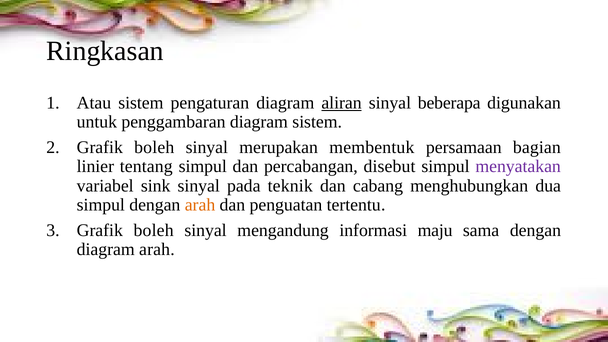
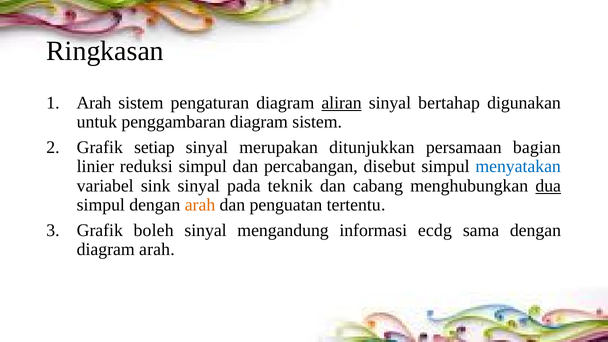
Atau at (94, 103): Atau -> Arah
beberapa: beberapa -> bertahap
boleh at (154, 147): boleh -> setiap
membentuk: membentuk -> ditunjukkan
tentang: tentang -> reduksi
menyatakan colour: purple -> blue
dua underline: none -> present
maju: maju -> ecdg
